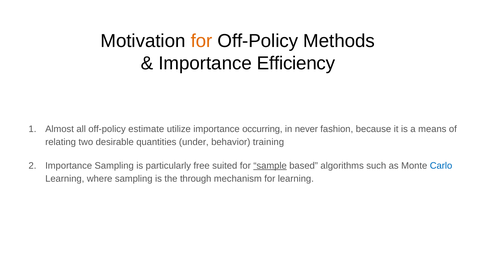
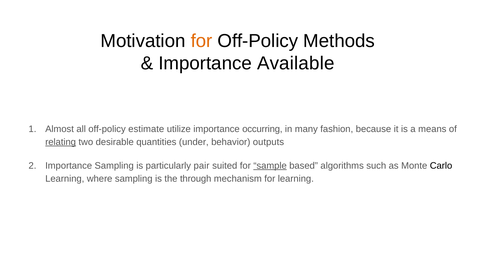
Efficiency: Efficiency -> Available
never: never -> many
relating underline: none -> present
training: training -> outputs
free: free -> pair
Carlo colour: blue -> black
